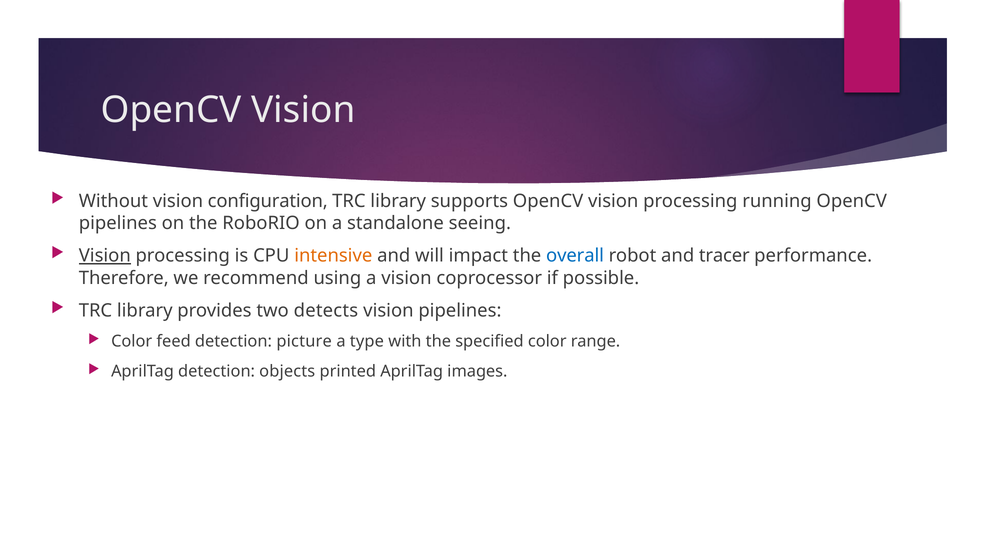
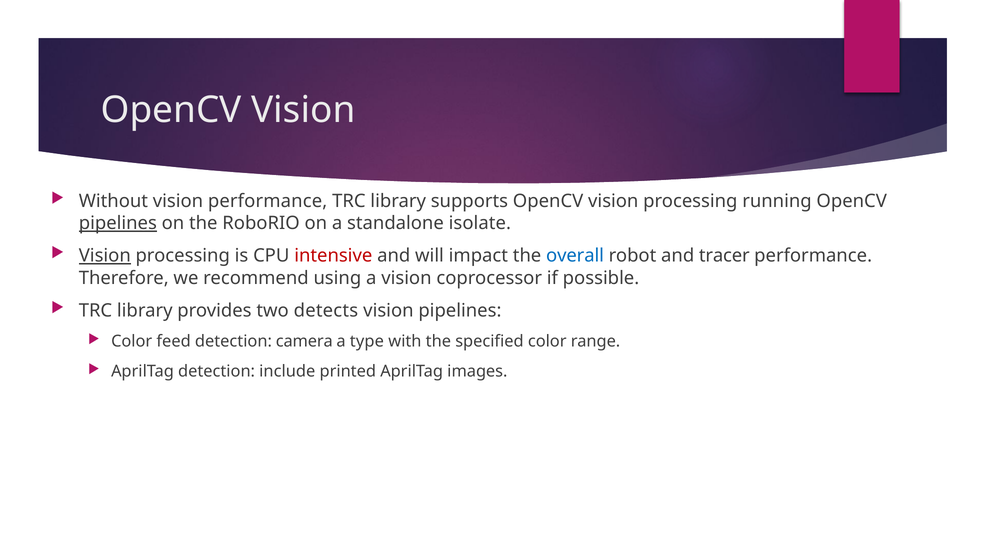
vision configuration: configuration -> performance
pipelines at (118, 223) underline: none -> present
seeing: seeing -> isolate
intensive colour: orange -> red
picture: picture -> camera
objects: objects -> include
